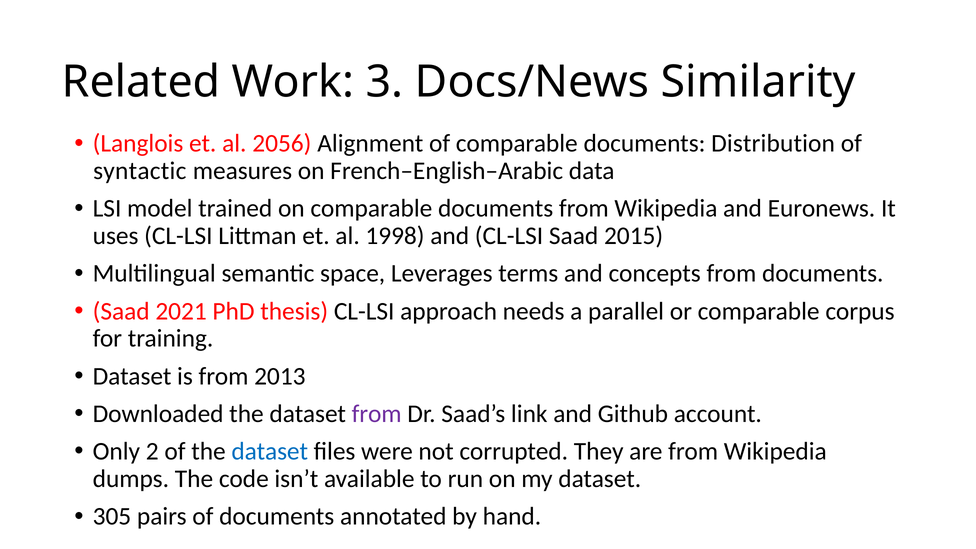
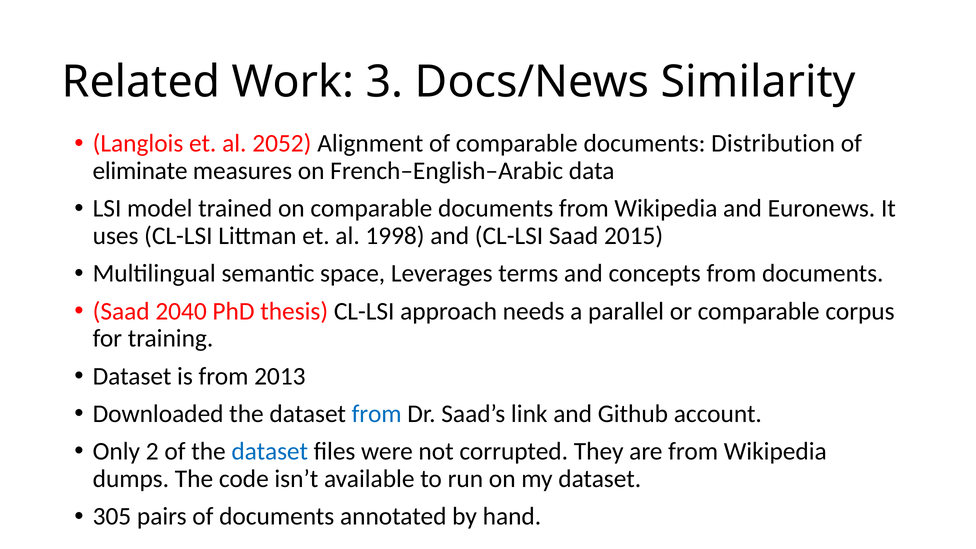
2056: 2056 -> 2052
syntactic: syntactic -> eliminate
2021: 2021 -> 2040
from at (377, 414) colour: purple -> blue
